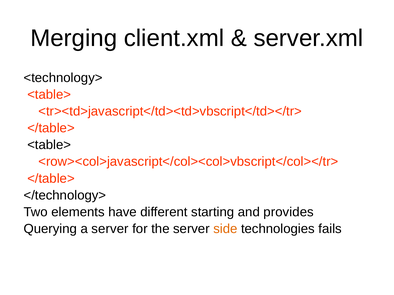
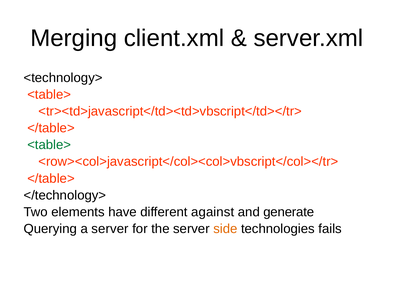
<table> at (49, 145) colour: black -> green
starting: starting -> against
provides: provides -> generate
